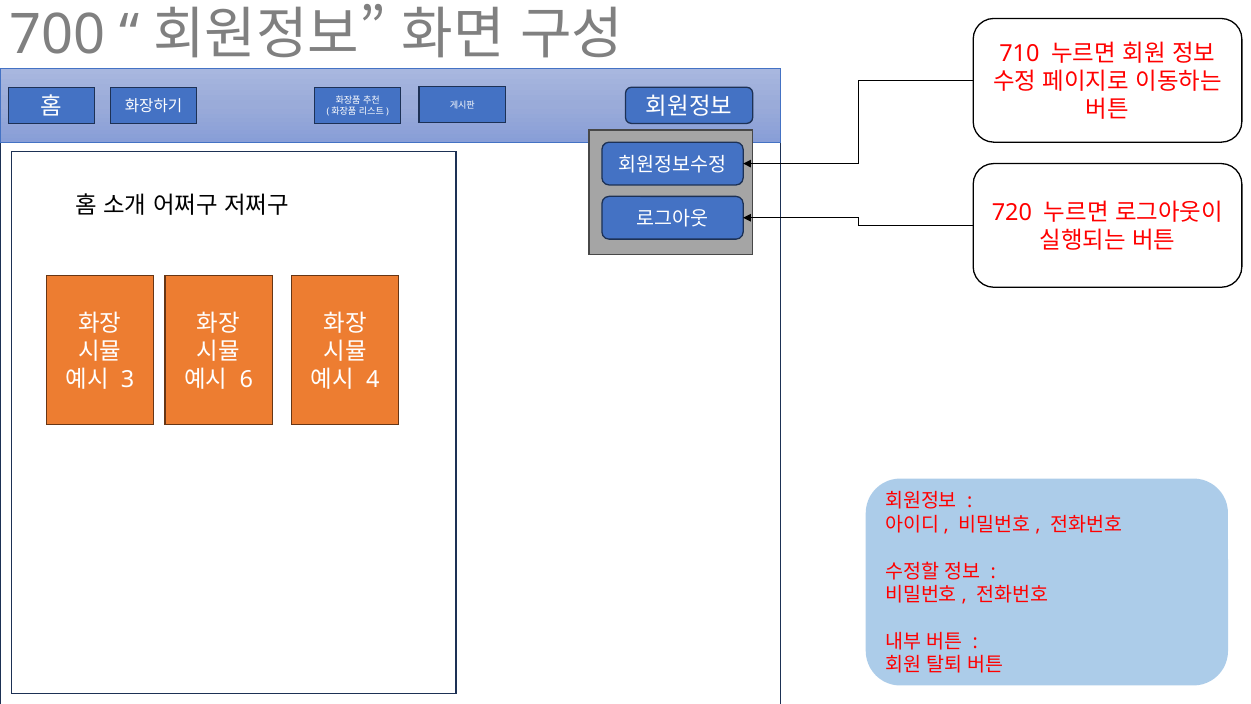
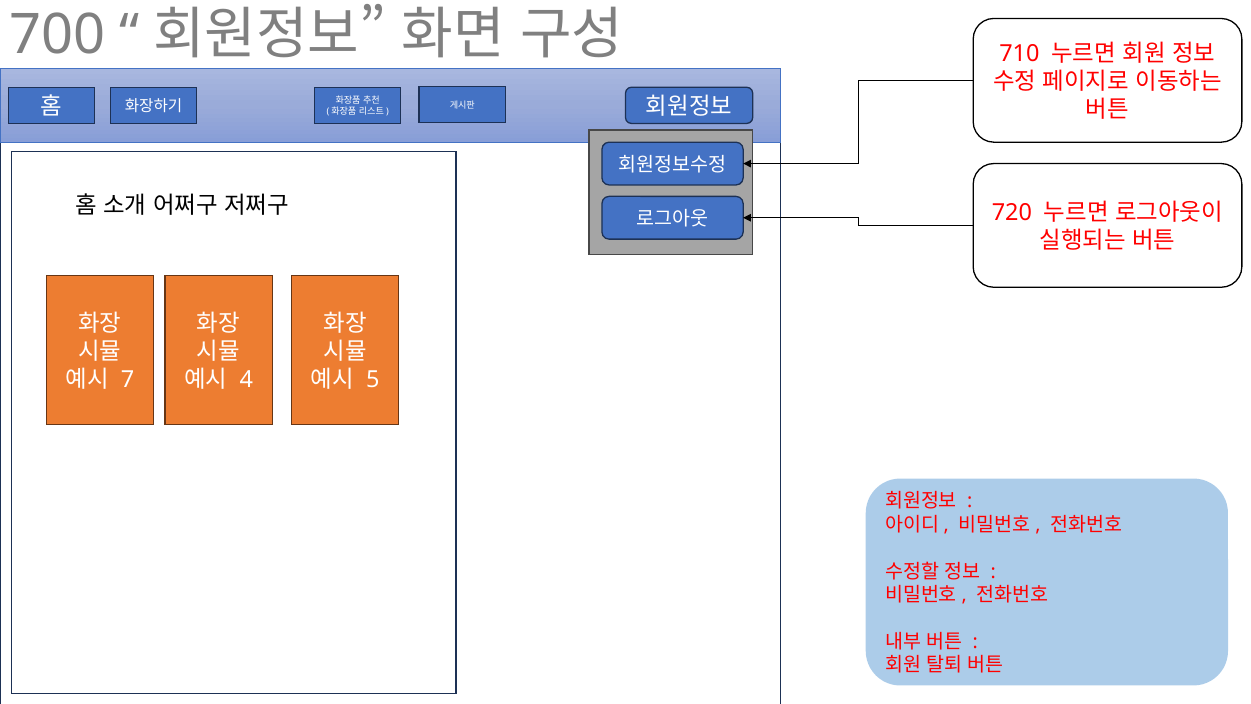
3: 3 -> 7
6: 6 -> 4
4: 4 -> 5
